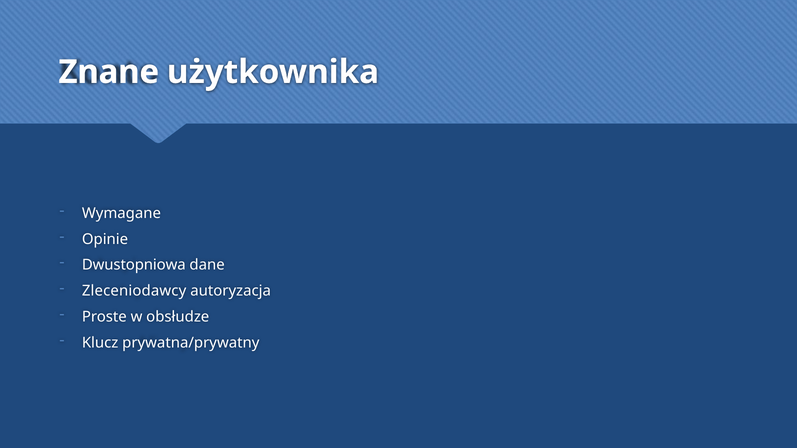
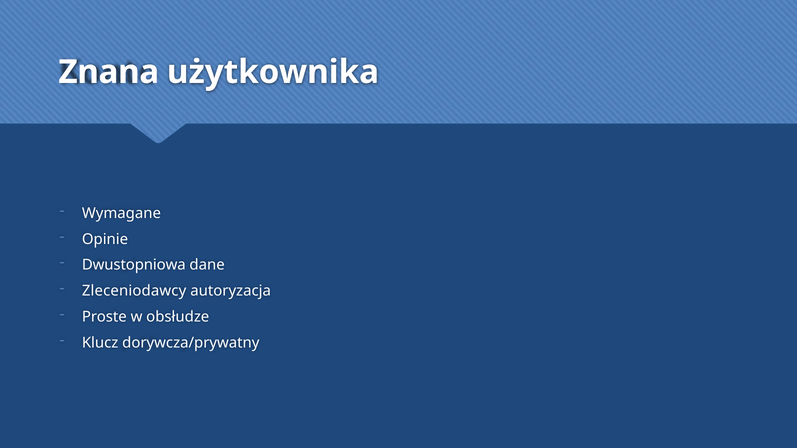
Znane: Znane -> Znana
prywatna/prywatny: prywatna/prywatny -> dorywcza/prywatny
